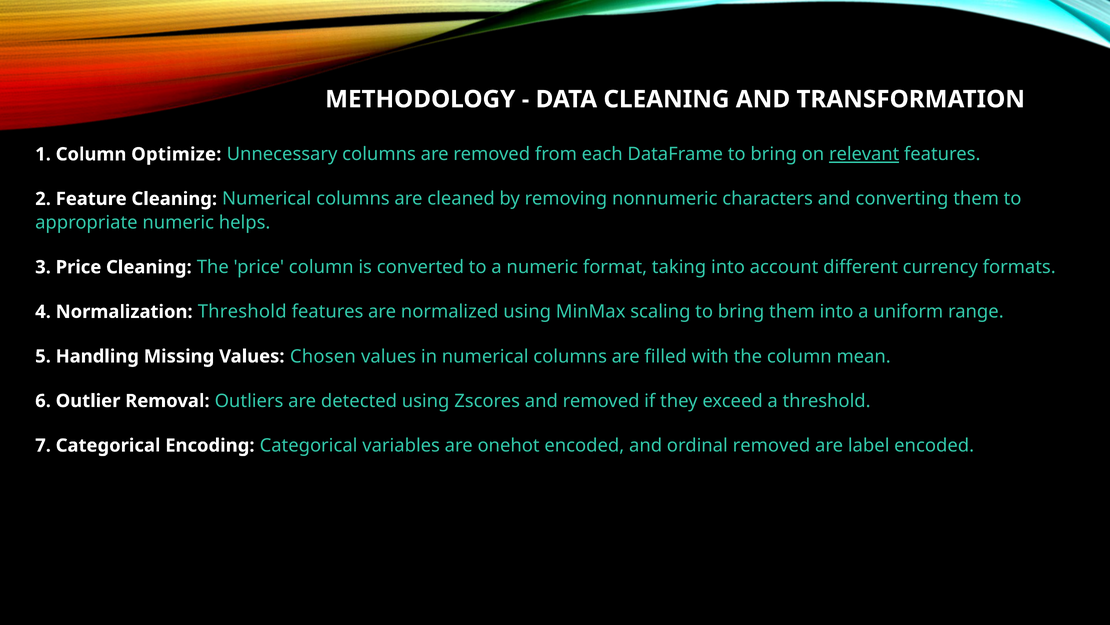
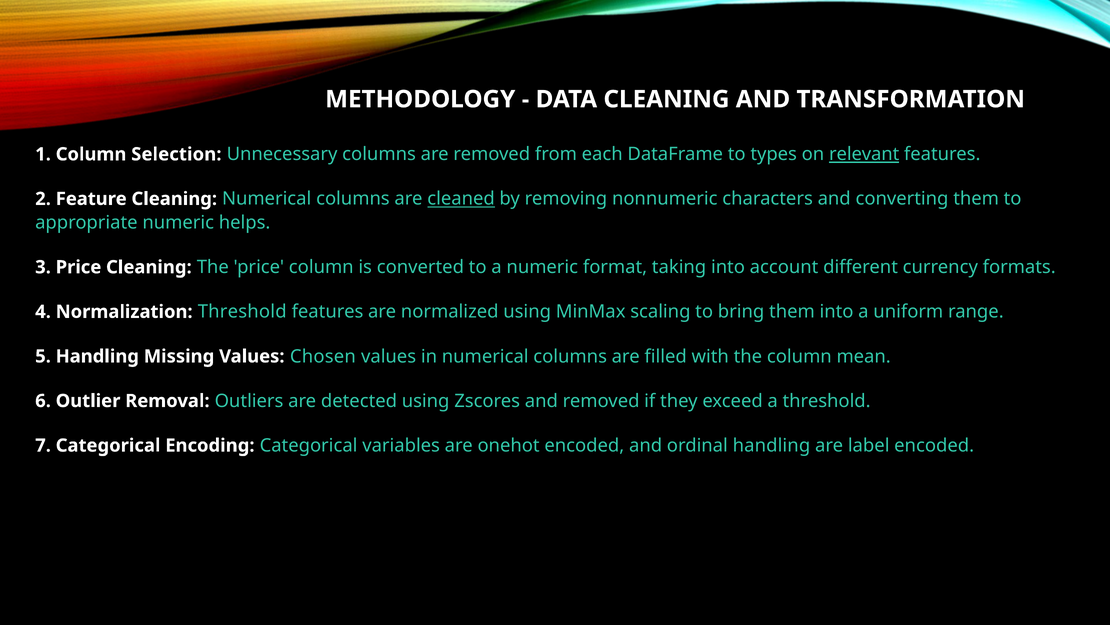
Optimize: Optimize -> Selection
DataFrame to bring: bring -> types
cleaned underline: none -> present
ordinal removed: removed -> handling
